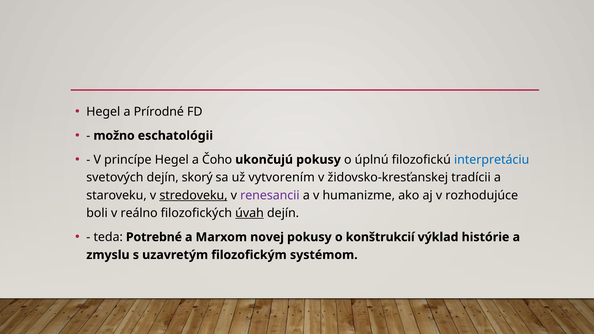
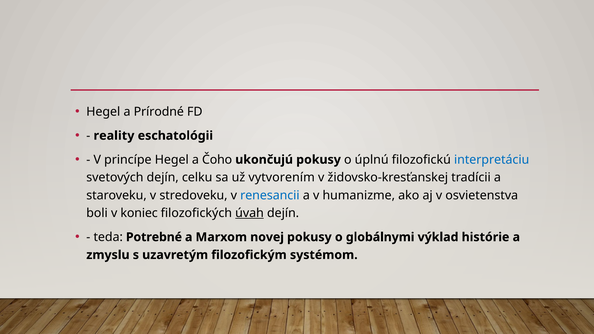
možno: možno -> reality
skorý: skorý -> celku
stredoveku underline: present -> none
renesancii colour: purple -> blue
rozhodujúce: rozhodujúce -> osvietenstva
reálno: reálno -> koniec
konštrukcií: konštrukcií -> globálnymi
